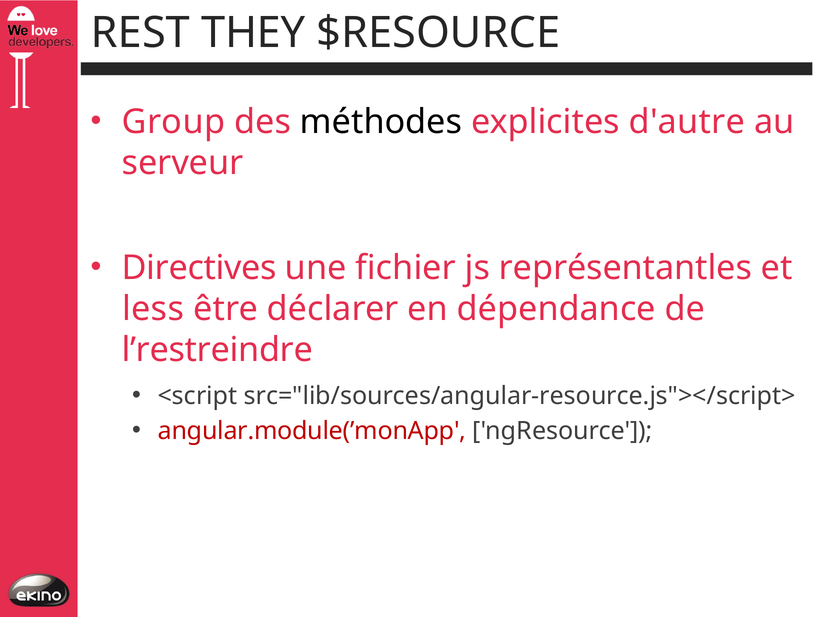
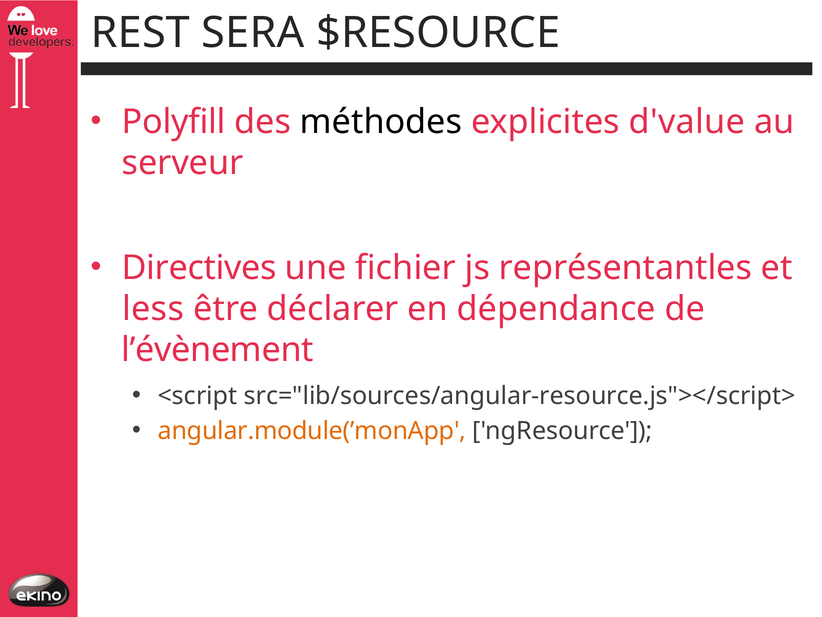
THEY: THEY -> SERA
Group: Group -> Polyfill
d'autre: d'autre -> d'value
l’restreindre: l’restreindre -> l’évènement
angular.module(’monApp colour: red -> orange
